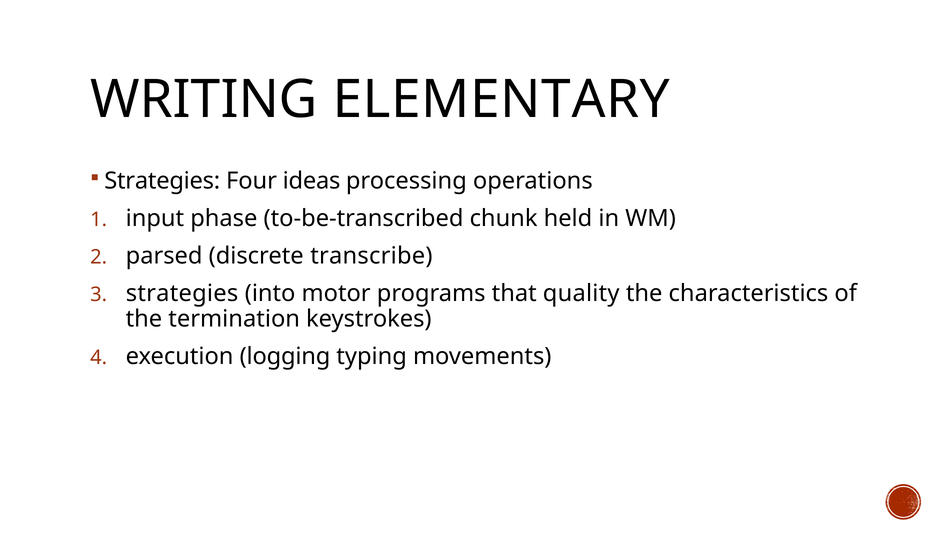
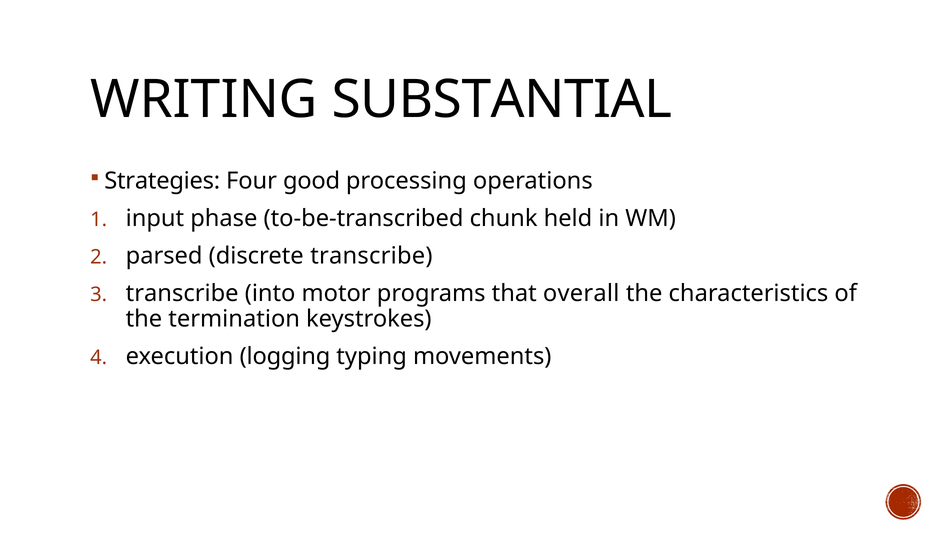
ELEMENTARY: ELEMENTARY -> SUBSTANTIAL
ideas: ideas -> good
strategies at (182, 293): strategies -> transcribe
quality: quality -> overall
